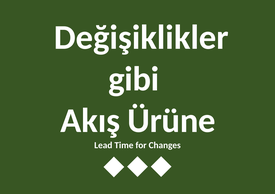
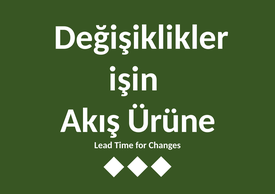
gibi: gibi -> işin
